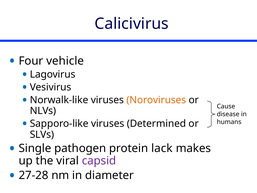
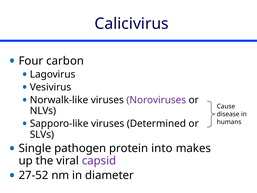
vehicle: vehicle -> carbon
Noroviruses colour: orange -> purple
lack: lack -> into
27-28: 27-28 -> 27-52
